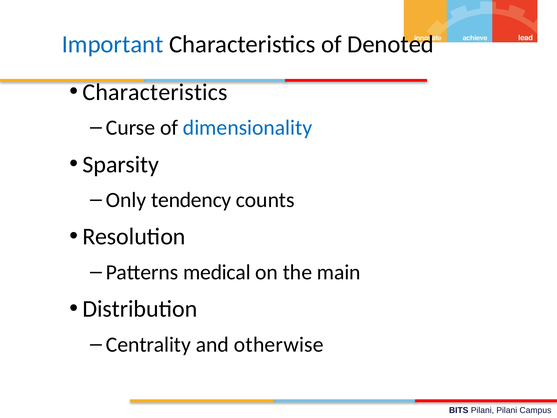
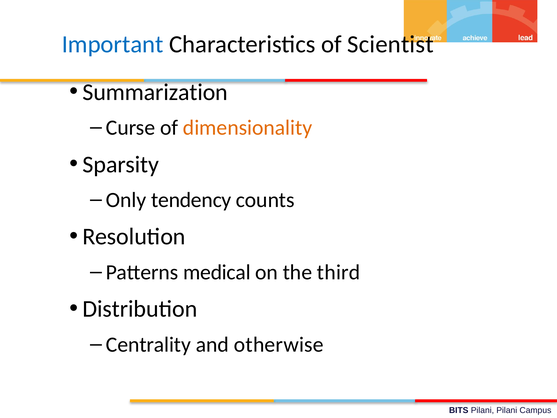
Denoted: Denoted -> Scientist
Characteristics at (155, 92): Characteristics -> Summarization
dimensionality colour: blue -> orange
main: main -> third
